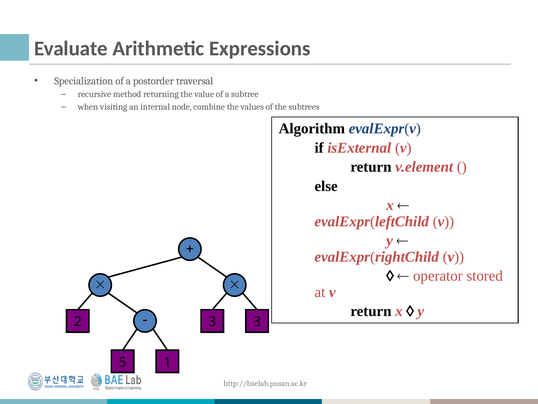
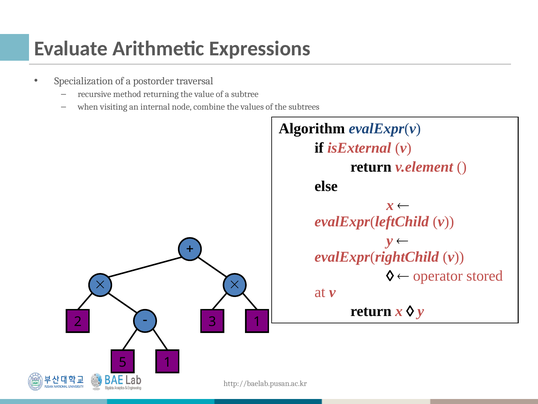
3 3: 3 -> 1
